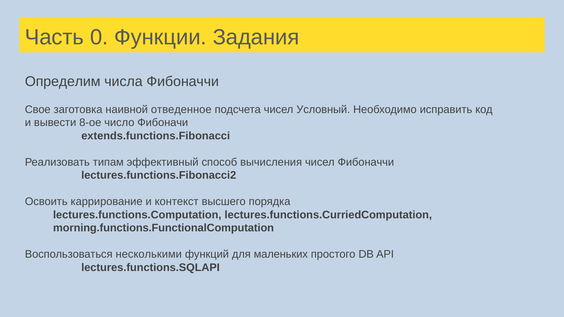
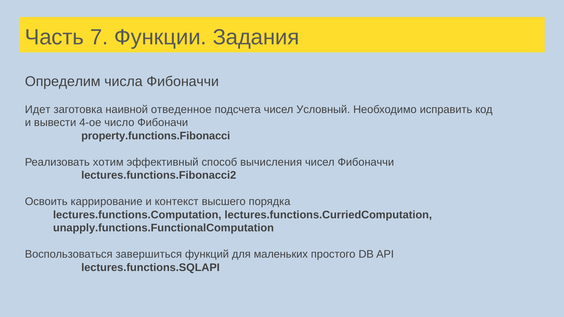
0: 0 -> 7
Свое: Свое -> Идет
8-ое: 8-ое -> 4-ое
extends.functions.Fibonacci: extends.functions.Fibonacci -> property.functions.Fibonacci
типам: типам -> хотим
morning.functions.FunctionalComputation: morning.functions.FunctionalComputation -> unapply.functions.FunctionalComputation
несколькими: несколькими -> завершиться
